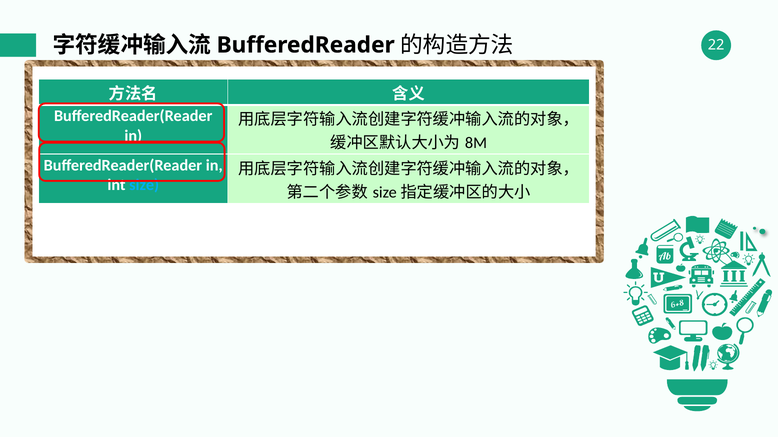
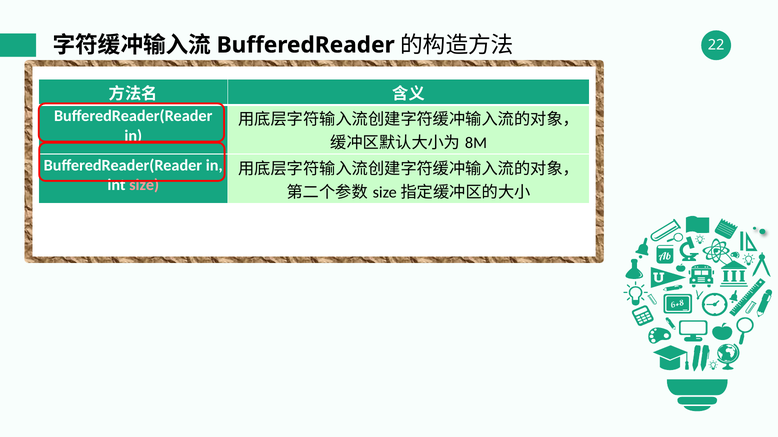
size colour: light blue -> pink
